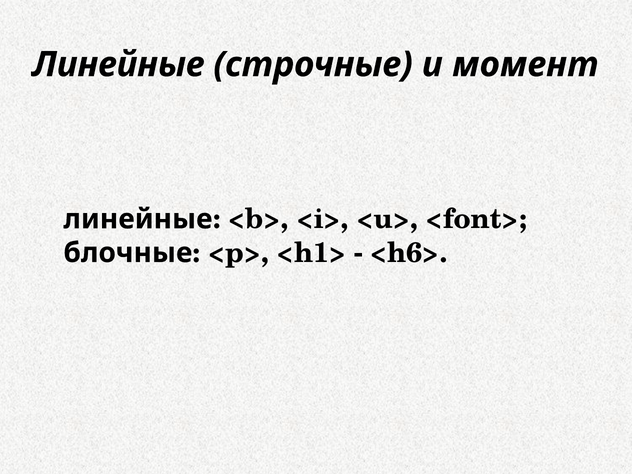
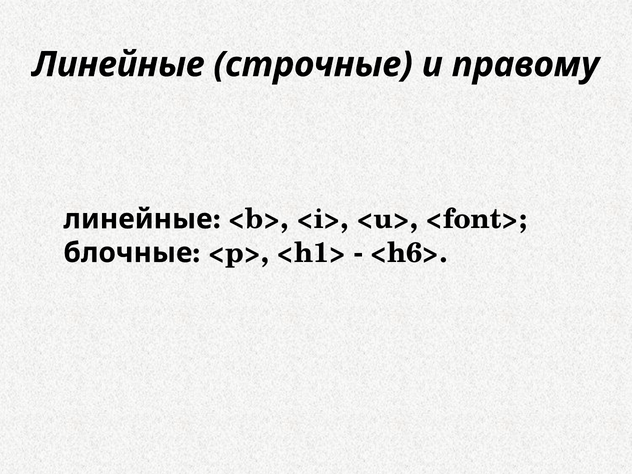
момент: момент -> правому
